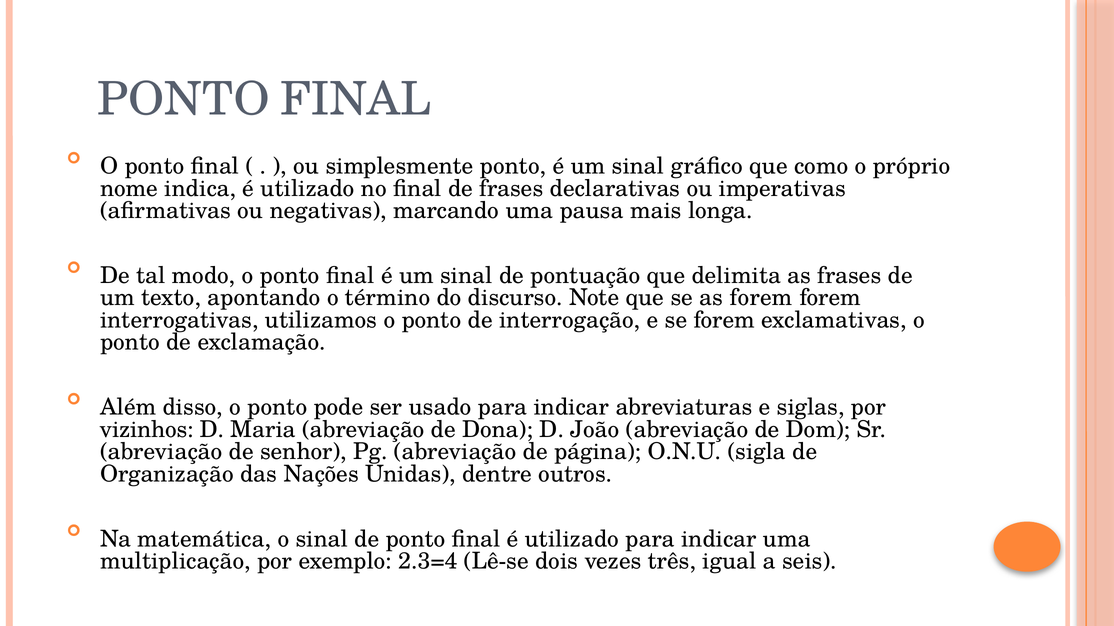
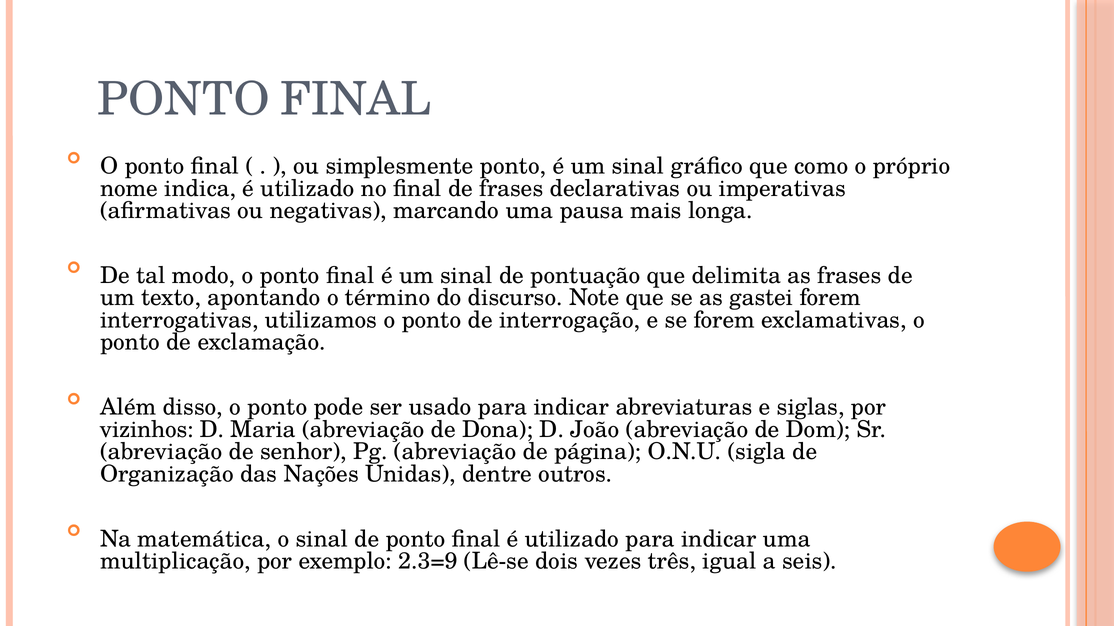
as forem: forem -> gastei
2.3=4: 2.3=4 -> 2.3=9
